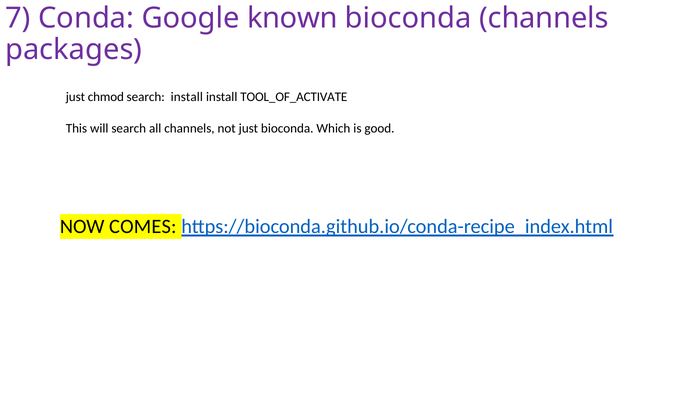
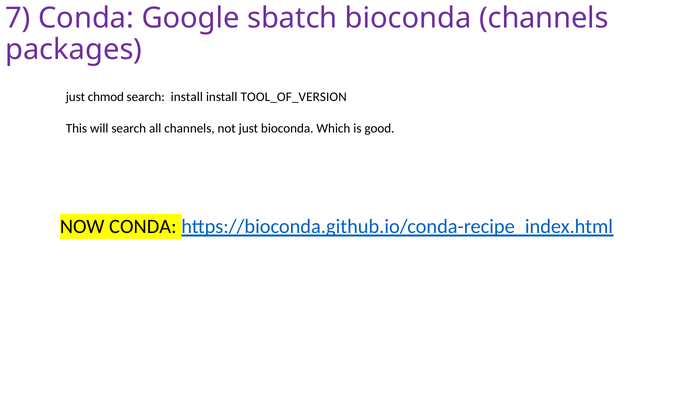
known: known -> sbatch
TOOL_OF_ACTIVATE: TOOL_OF_ACTIVATE -> TOOL_OF_VERSION
NOW COMES: COMES -> CONDA
